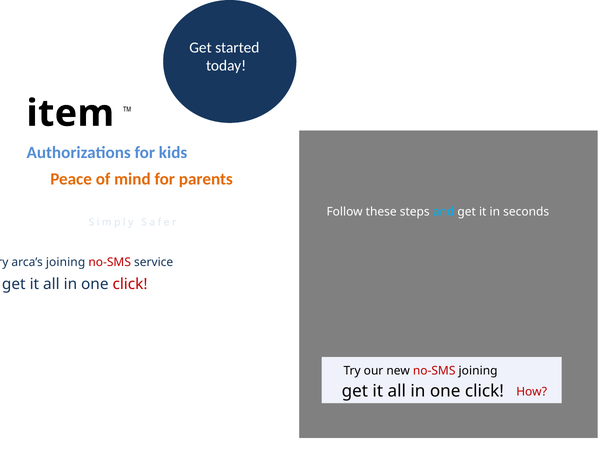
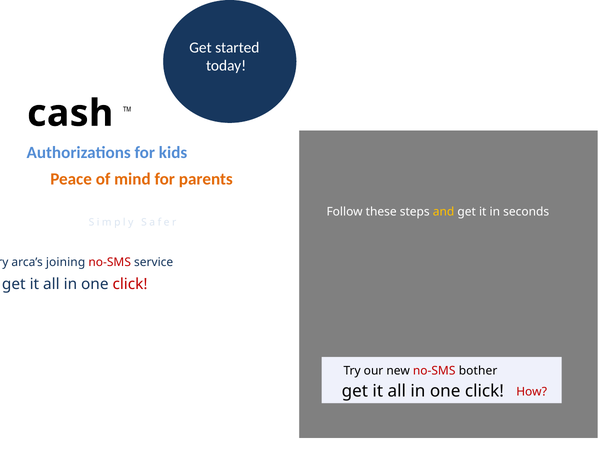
item: item -> cash
and colour: light blue -> yellow
no-SMS joining: joining -> bother
